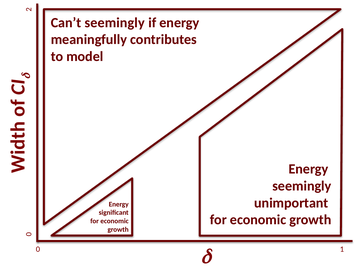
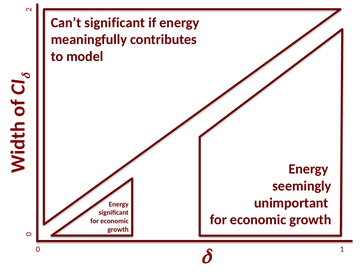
Can’t seemingly: seemingly -> significant
